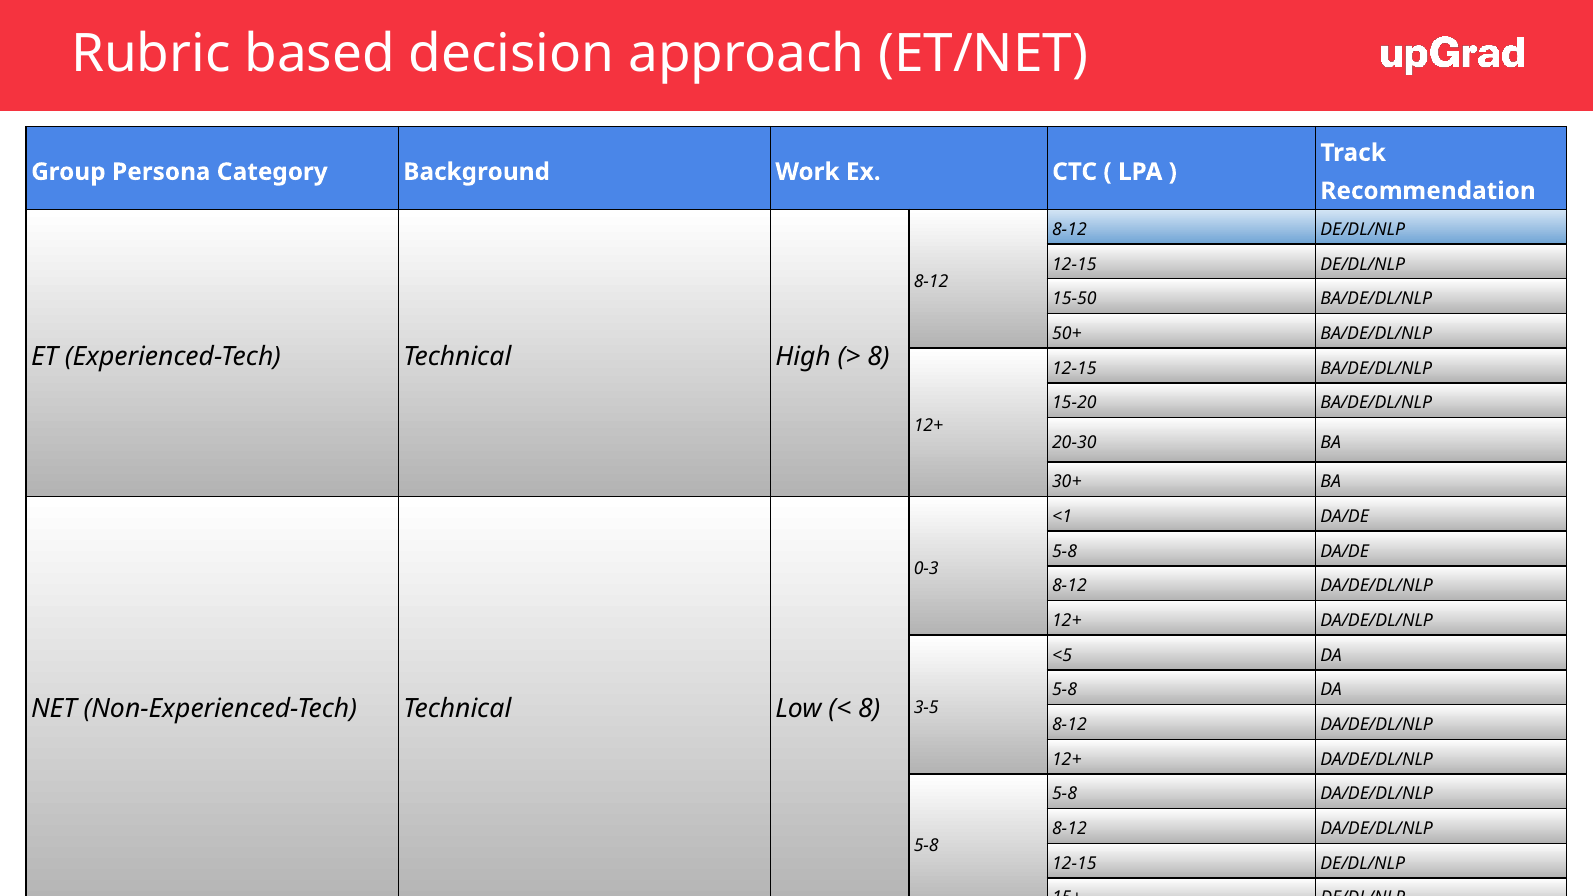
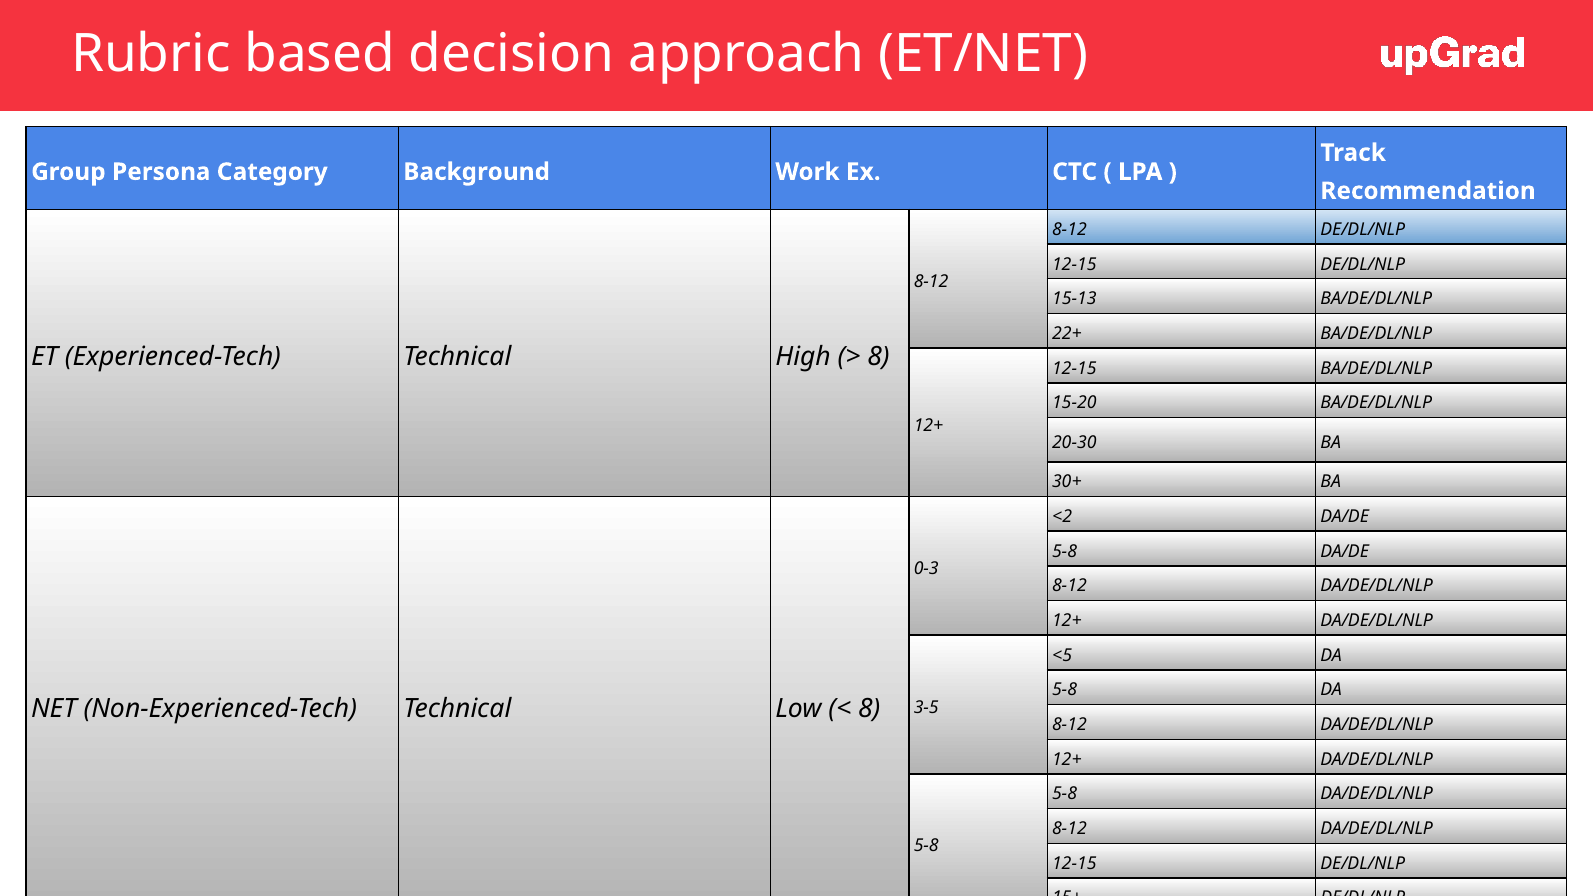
15-50: 15-50 -> 15-13
50+: 50+ -> 22+
<1: <1 -> <2
